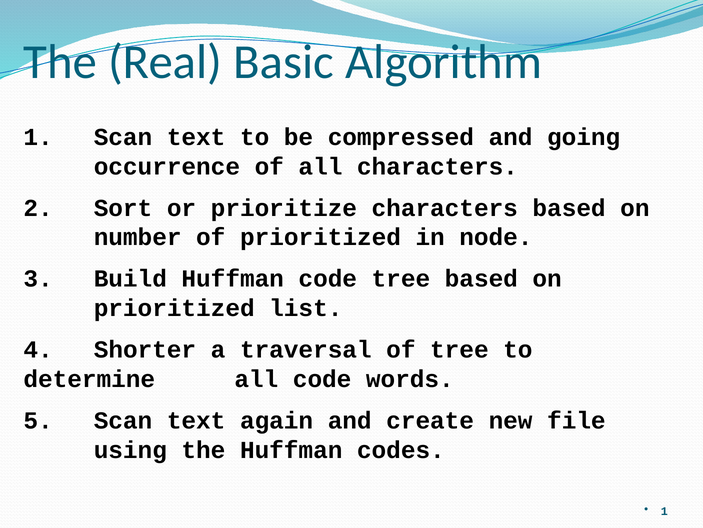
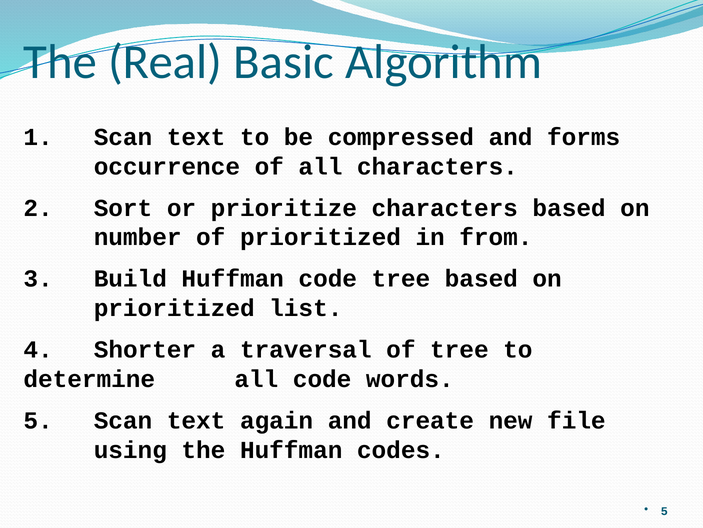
going: going -> forms
node: node -> from
1 at (664, 511): 1 -> 5
